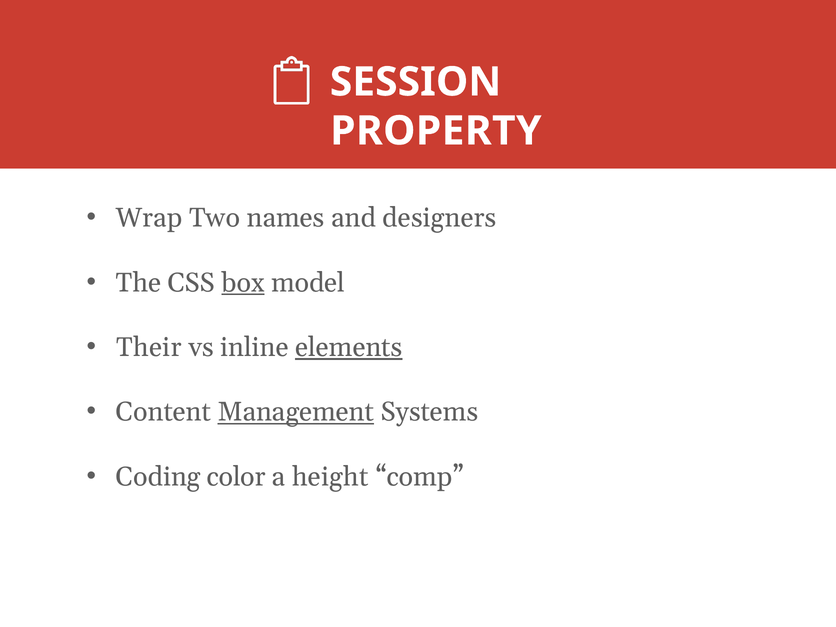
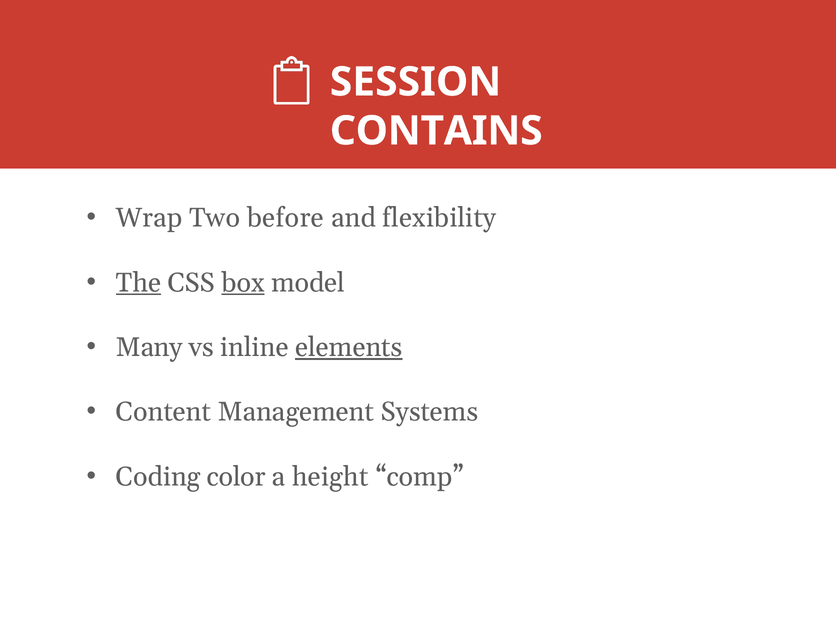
PROPERTY: PROPERTY -> CONTAINS
names: names -> before
designers: designers -> flexibility
The underline: none -> present
Their: Their -> Many
Management underline: present -> none
